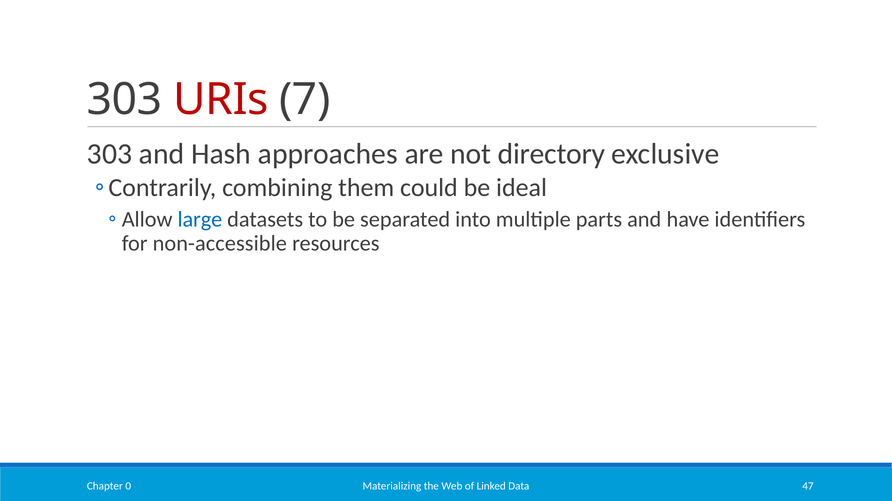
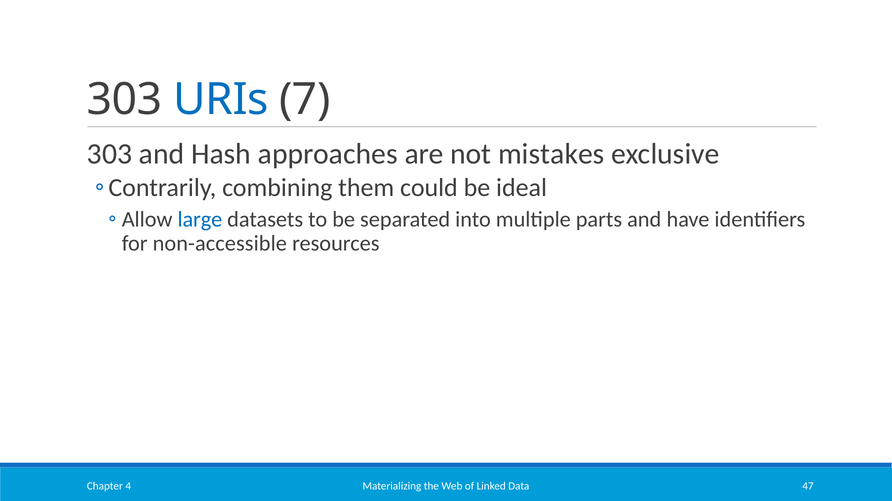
URIs colour: red -> blue
directory: directory -> mistakes
0: 0 -> 4
